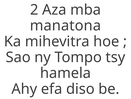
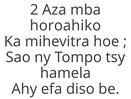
manatona: manatona -> horoahiko
